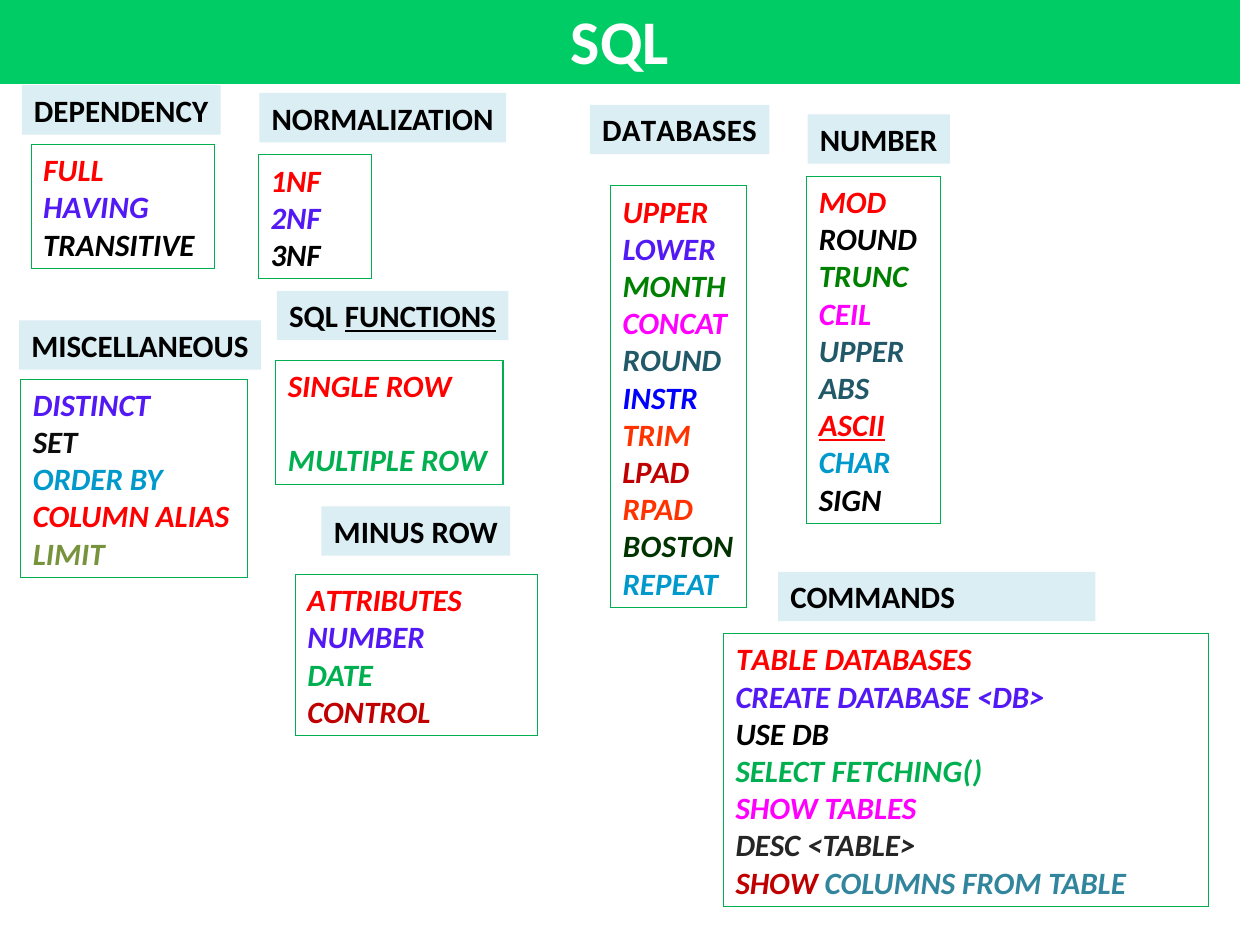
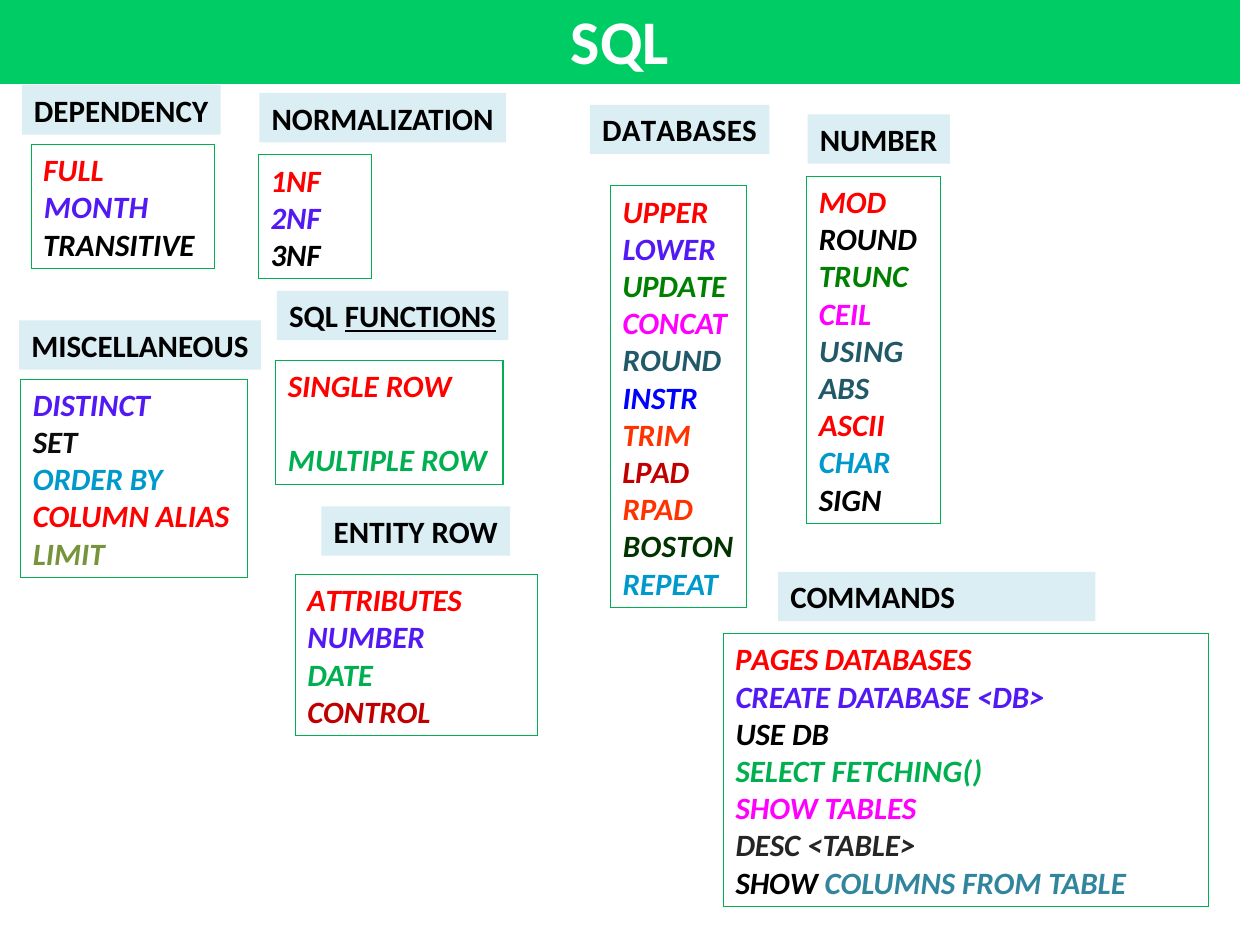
HAVING: HAVING -> MONTH
MONTH: MONTH -> UPDATE
UPPER at (862, 352): UPPER -> USING
ASCII underline: present -> none
MINUS: MINUS -> ENTITY
TABLE at (776, 661): TABLE -> PAGES
SHOW at (777, 884) colour: red -> black
